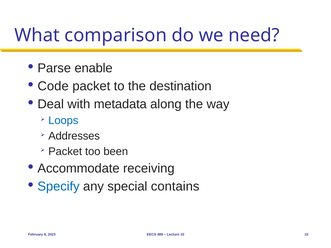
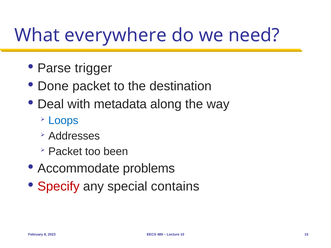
comparison: comparison -> everywhere
enable: enable -> trigger
Code: Code -> Done
receiving: receiving -> problems
Specify colour: blue -> red
